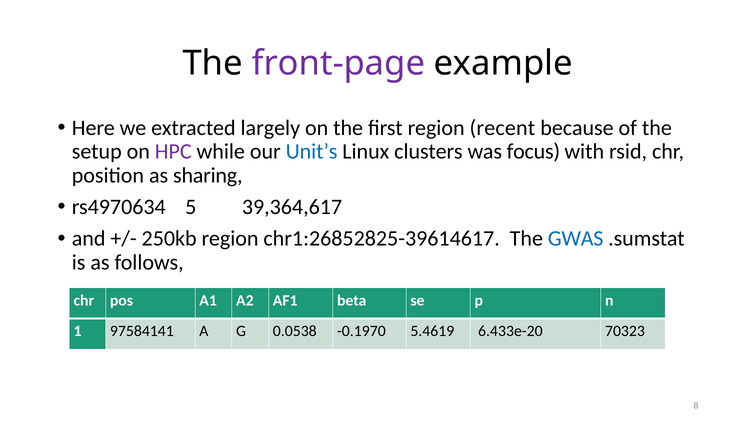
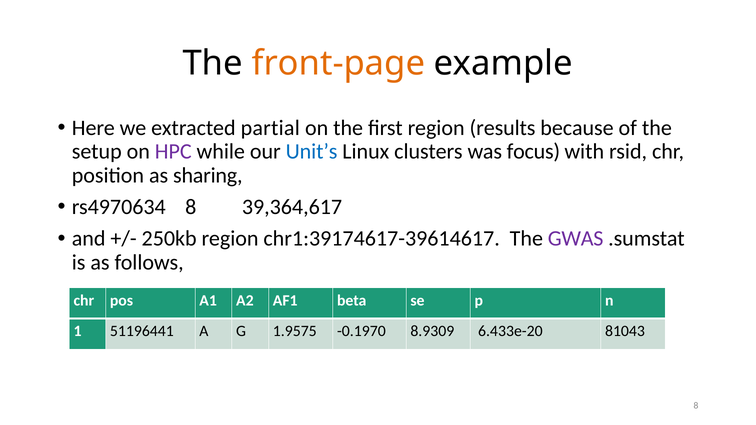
front-page colour: purple -> orange
largely: largely -> partial
recent: recent -> results
rs4970634 5: 5 -> 8
chr1:26852825-39614617: chr1:26852825-39614617 -> chr1:39174617-39614617
GWAS colour: blue -> purple
97584141: 97584141 -> 51196441
0.0538: 0.0538 -> 1.9575
5.4619: 5.4619 -> 8.9309
70323: 70323 -> 81043
